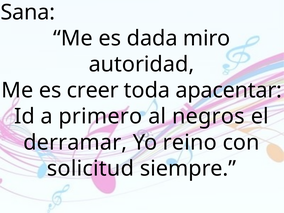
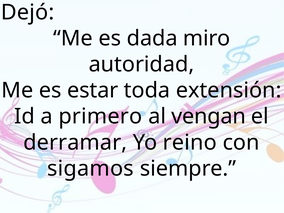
Sana: Sana -> Dejó
creer: creer -> estar
apacentar: apacentar -> extensión
negros: negros -> vengan
solicitud: solicitud -> sigamos
